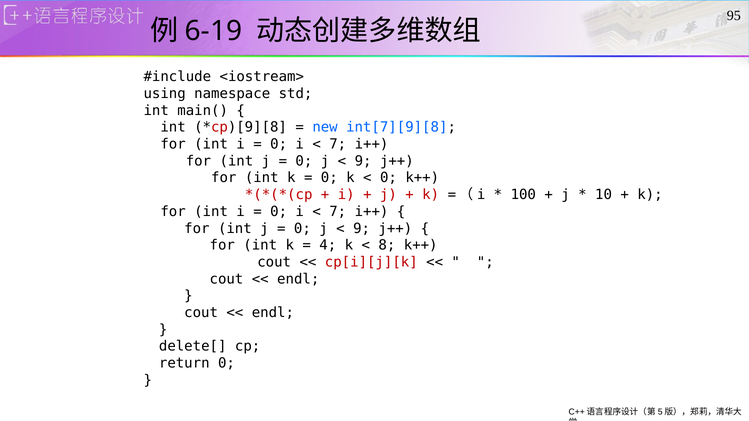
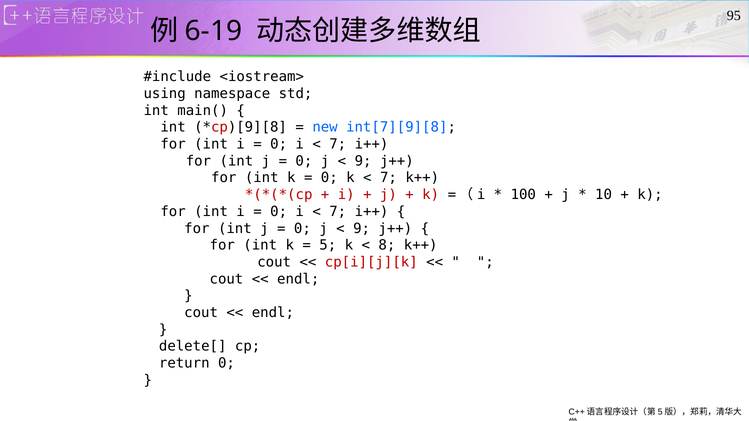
0 at (388, 178): 0 -> 7
4: 4 -> 5
